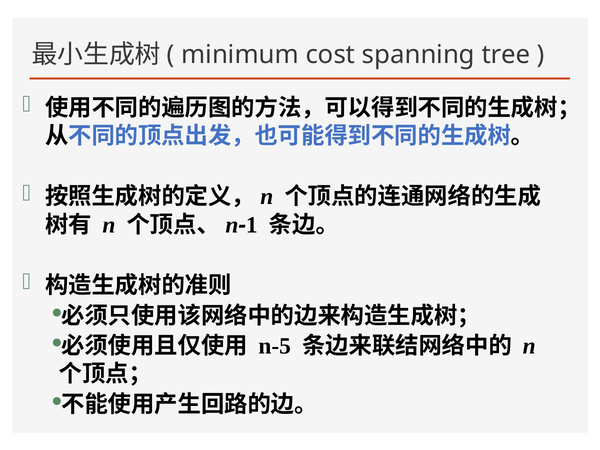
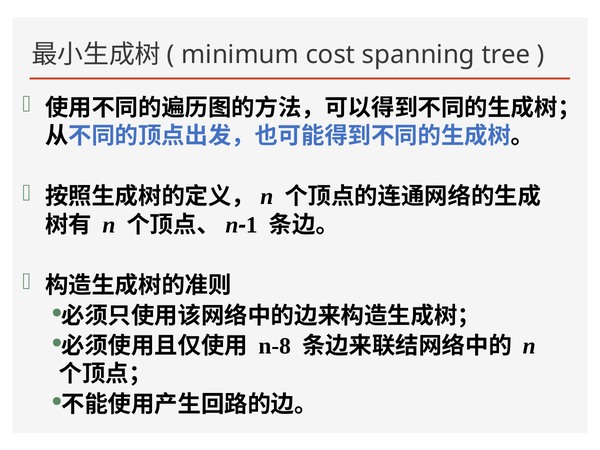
n-5: n-5 -> n-8
